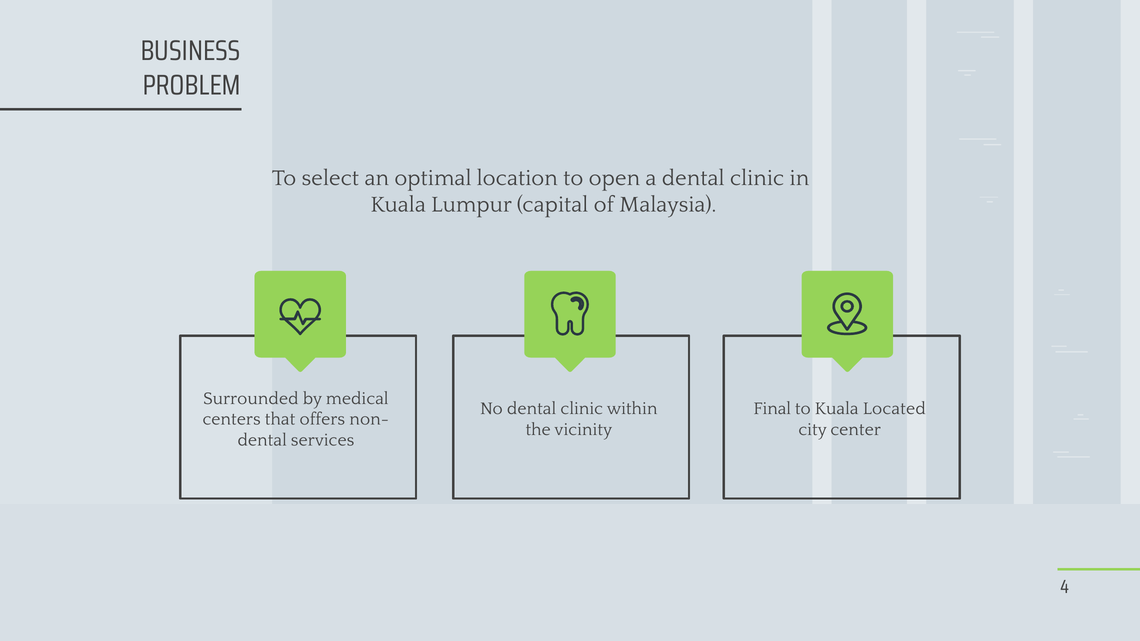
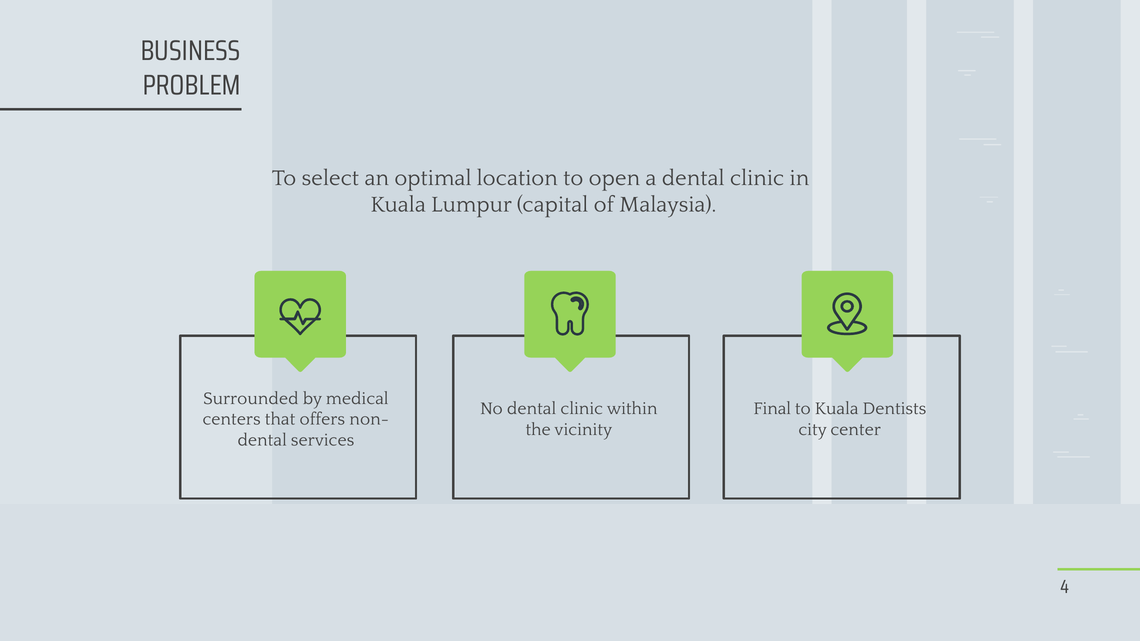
Located: Located -> Dentists
